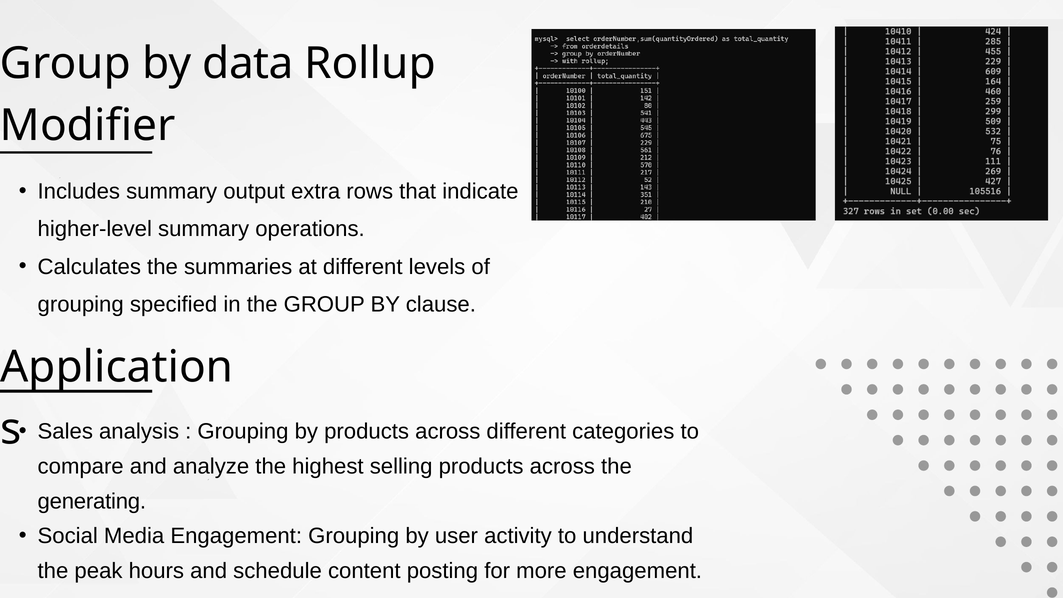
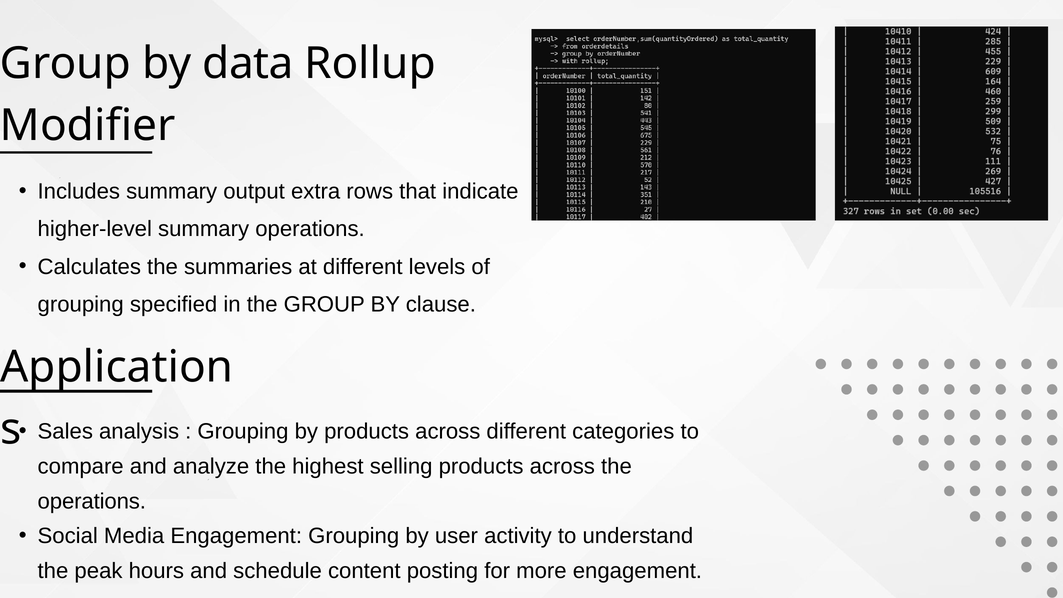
generating at (92, 501): generating -> operations
